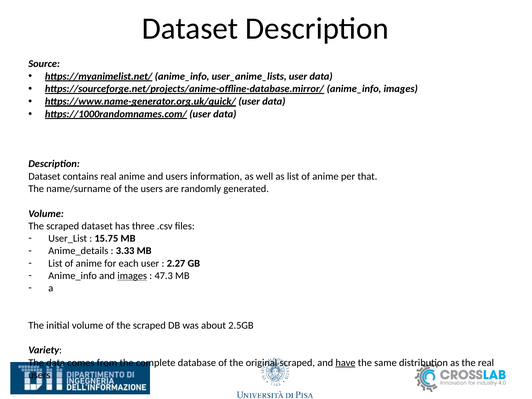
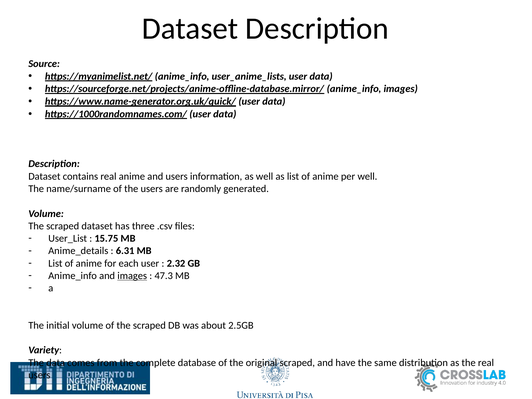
per that: that -> well
3.33: 3.33 -> 6.31
2.27: 2.27 -> 2.32
have underline: present -> none
